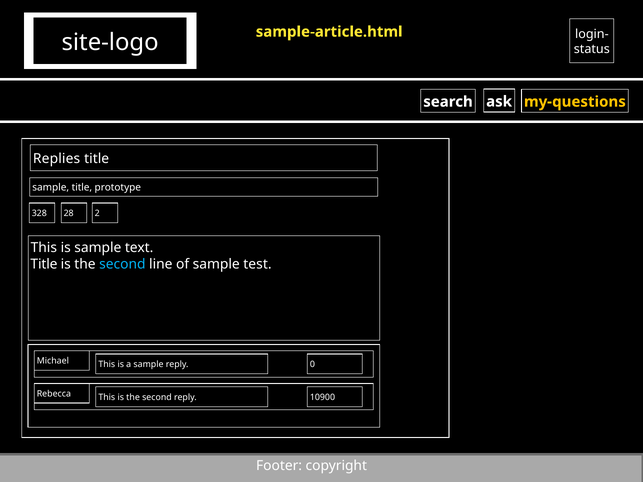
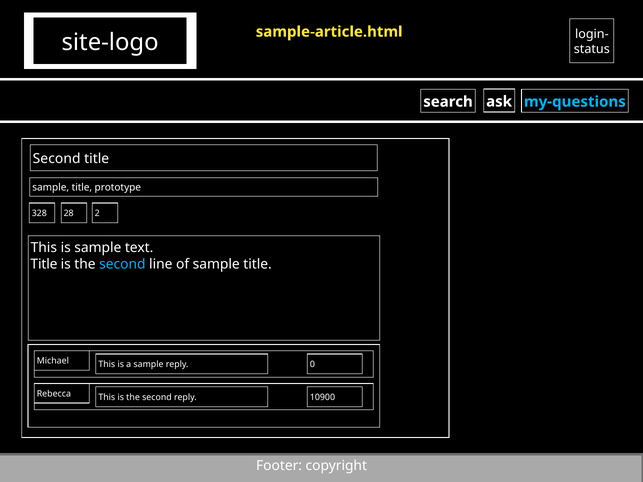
my-questions colour: yellow -> light blue
Replies at (57, 159): Replies -> Second
of sample test: test -> title
